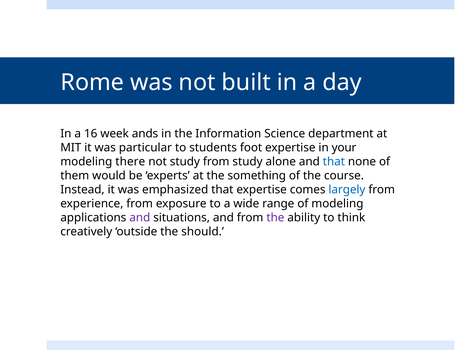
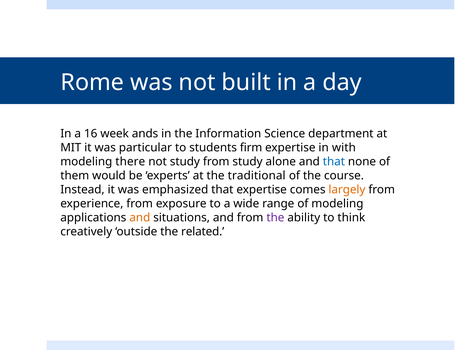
foot: foot -> firm
your: your -> with
something: something -> traditional
largely colour: blue -> orange
and at (140, 217) colour: purple -> orange
should: should -> related
